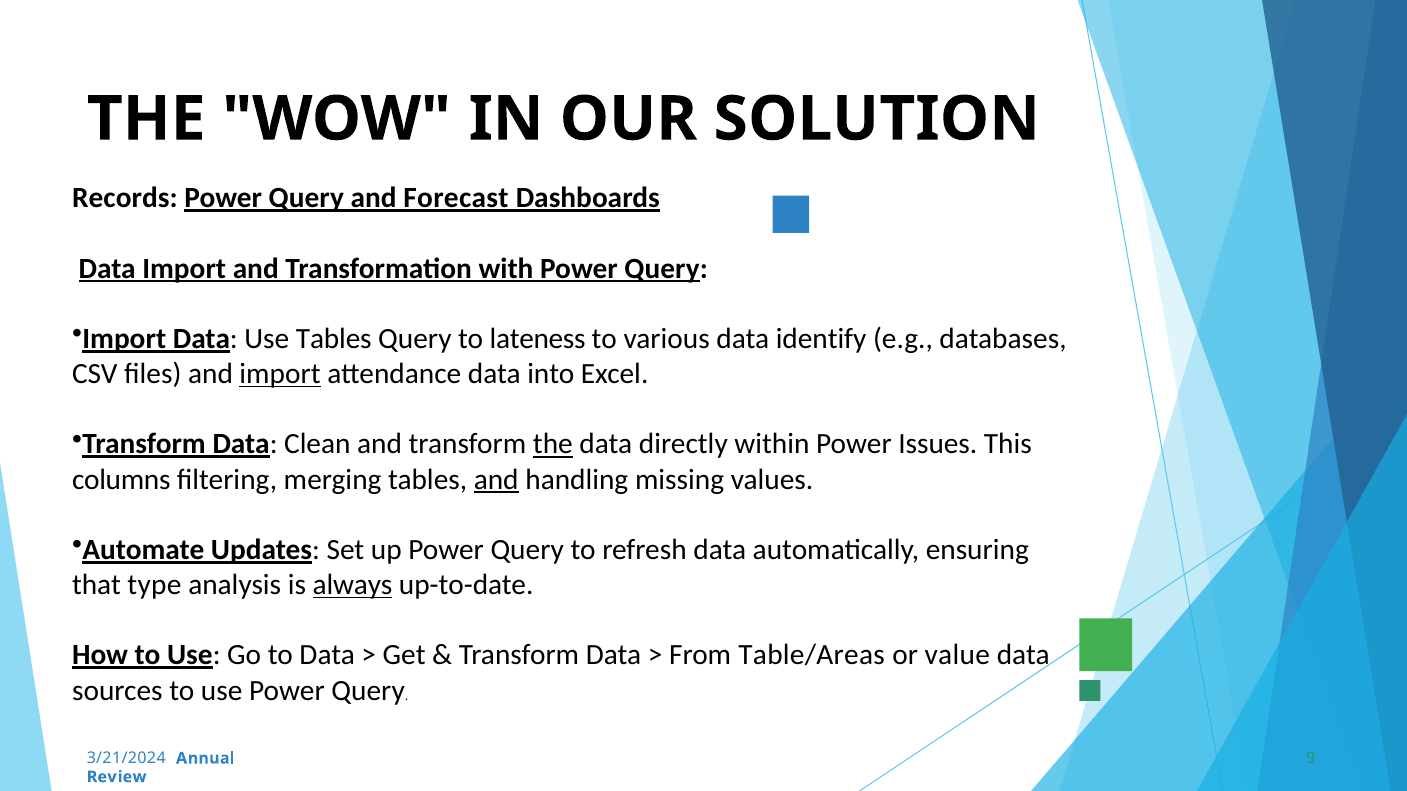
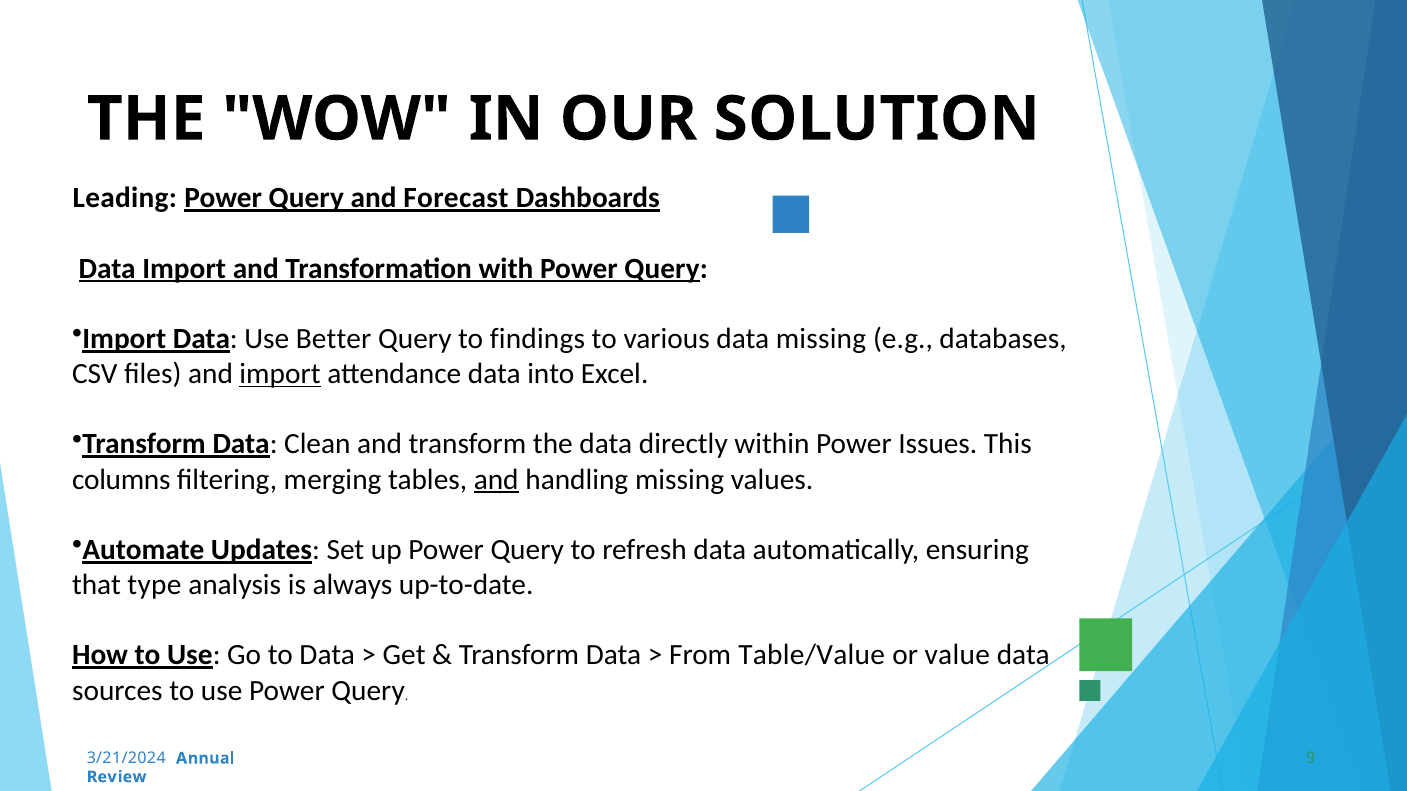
Records: Records -> Leading
Use Tables: Tables -> Better
lateness: lateness -> findings
data identify: identify -> missing
the at (553, 444) underline: present -> none
always underline: present -> none
Table/Areas: Table/Areas -> Table/Value
